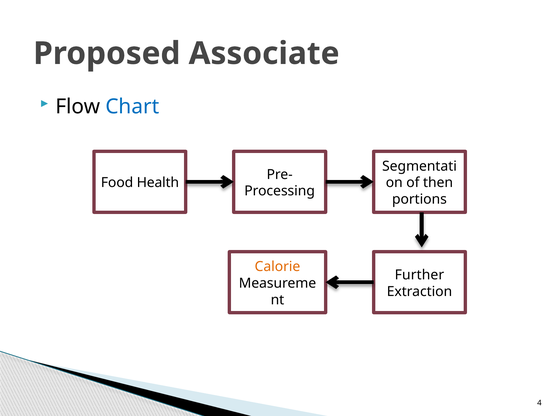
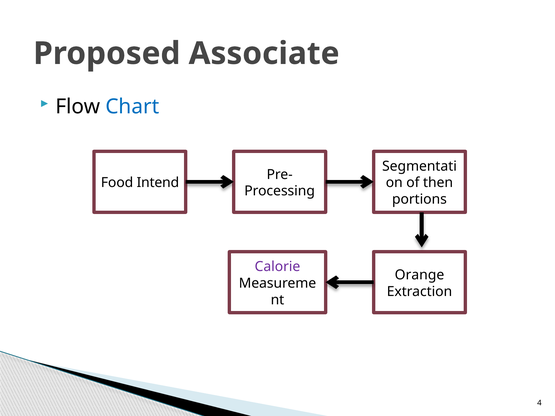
Health: Health -> Intend
Calorie colour: orange -> purple
Further: Further -> Orange
